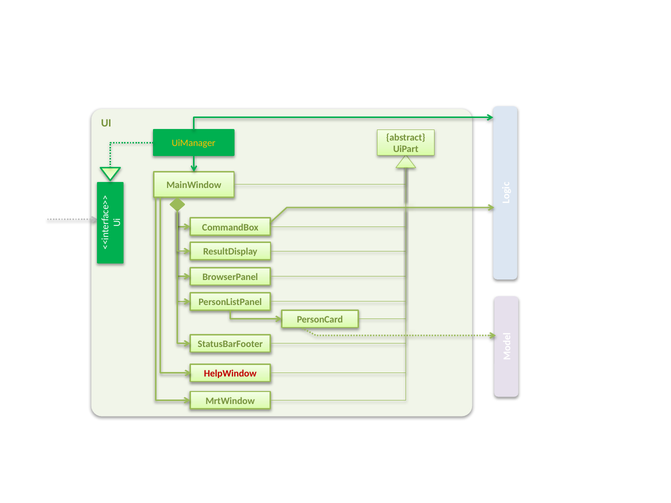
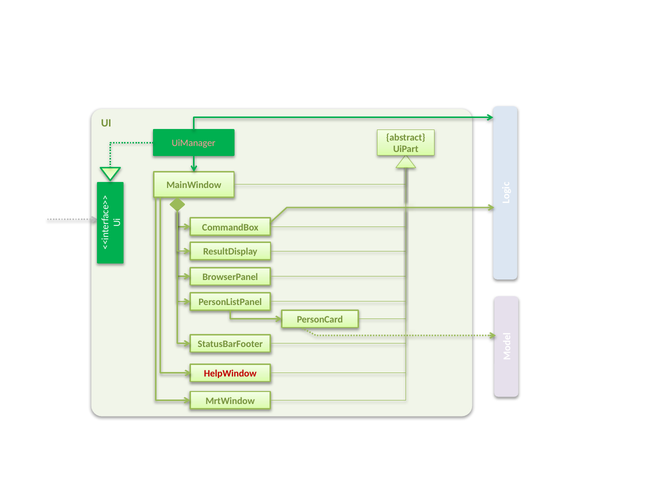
UiManager colour: yellow -> pink
